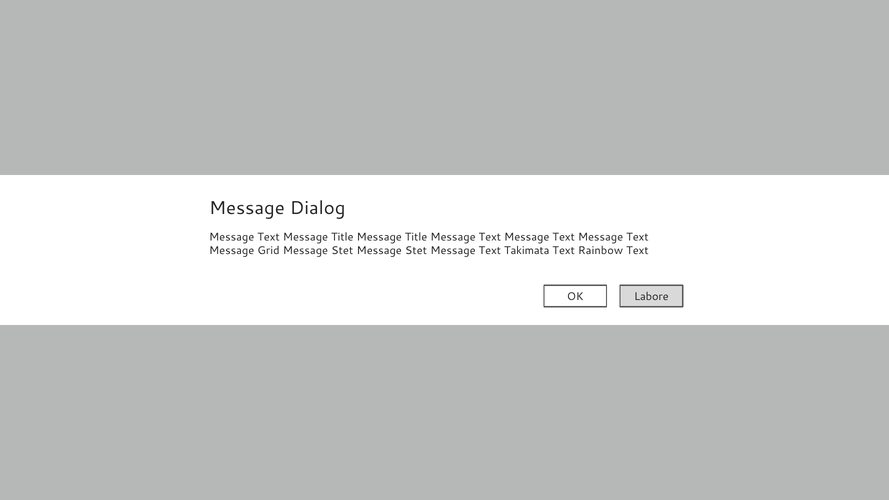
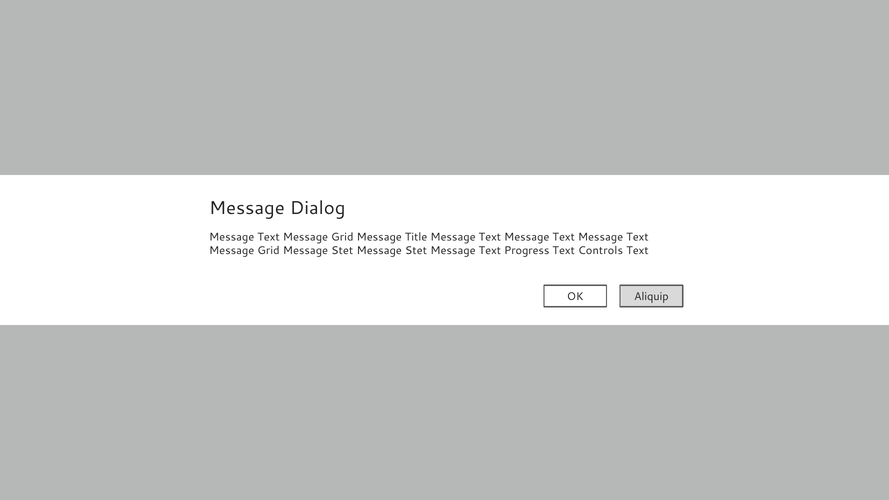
Title at (342, 237): Title -> Grid
Takimata: Takimata -> Progress
Rainbow: Rainbow -> Controls
Labore: Labore -> Aliquip
